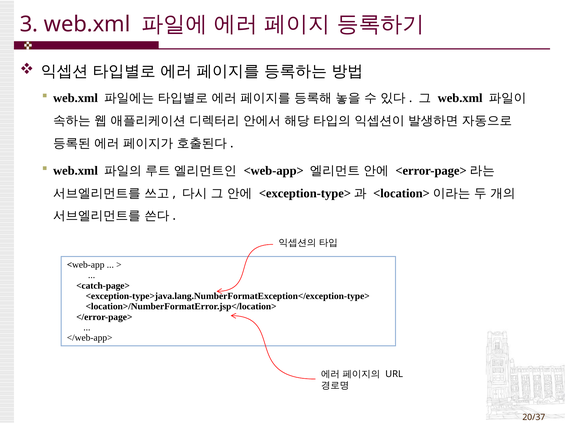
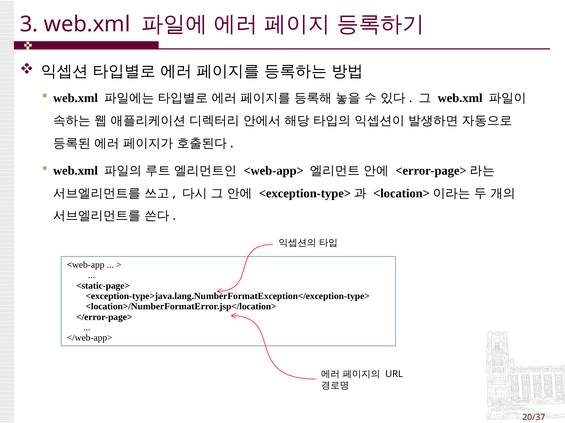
<catch-page>: <catch-page> -> <static-page>
